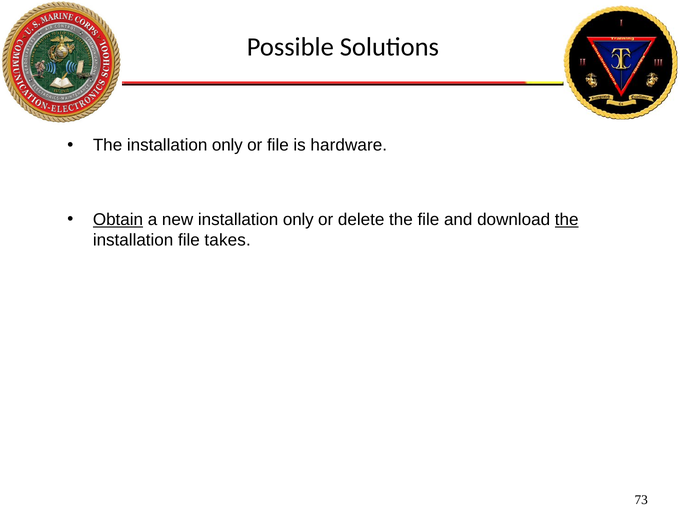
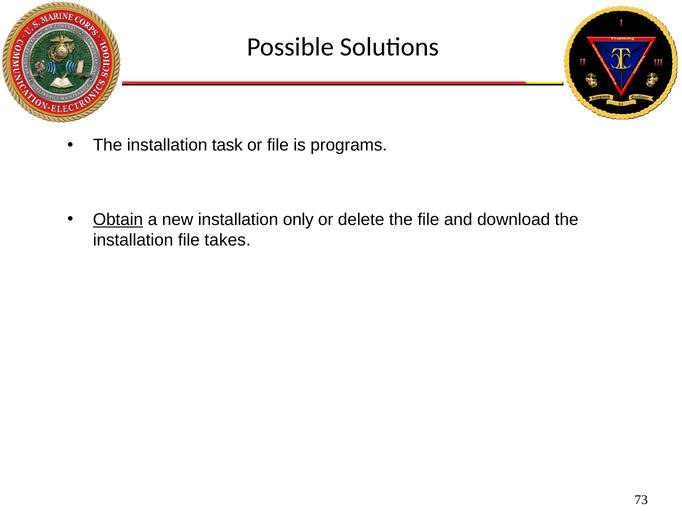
The installation only: only -> task
hardware: hardware -> programs
the at (567, 220) underline: present -> none
